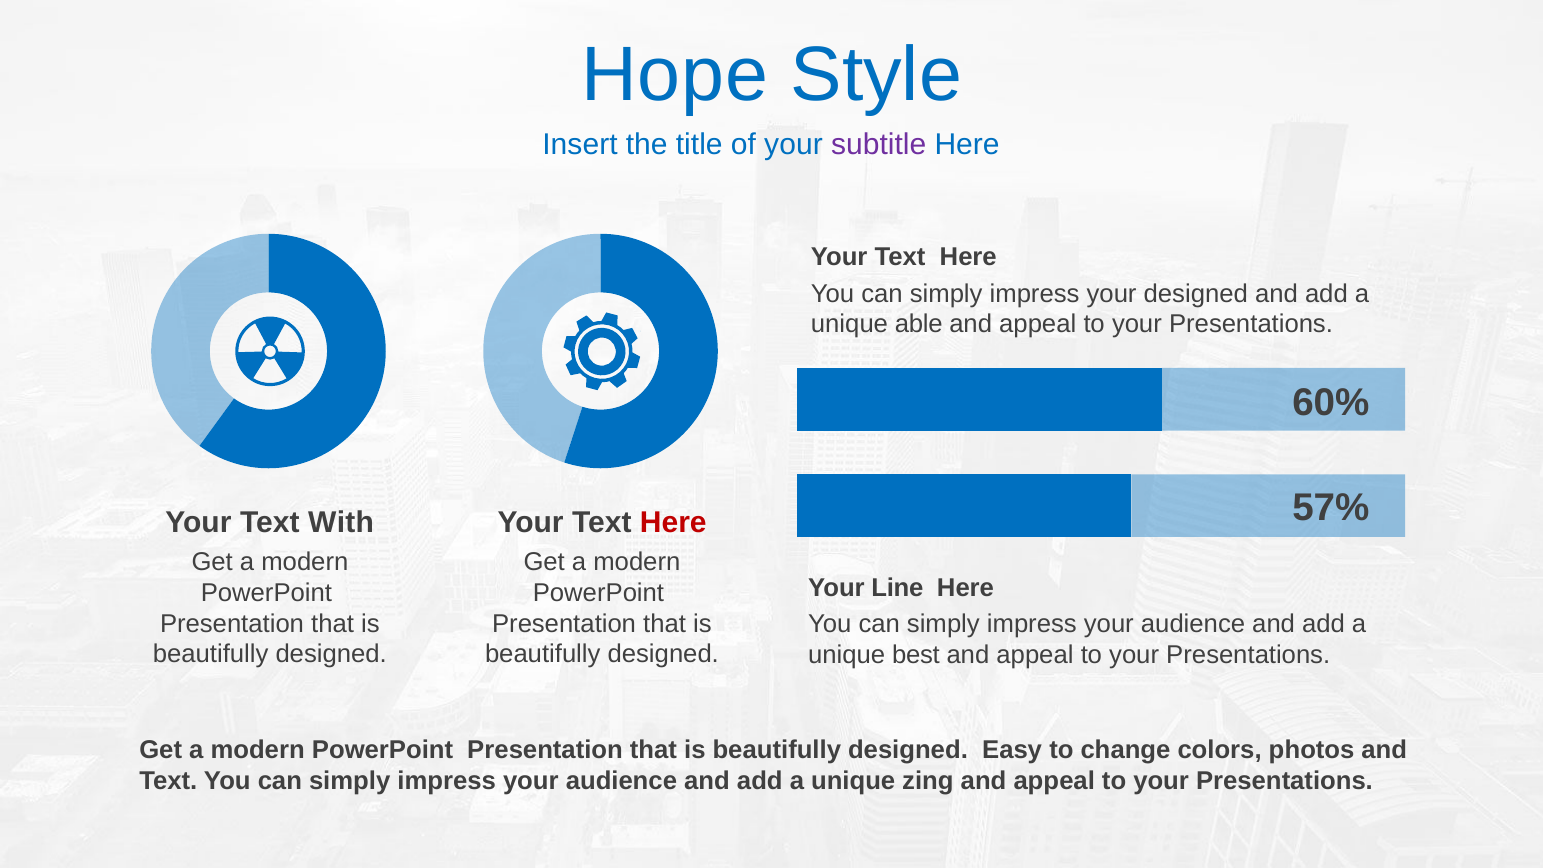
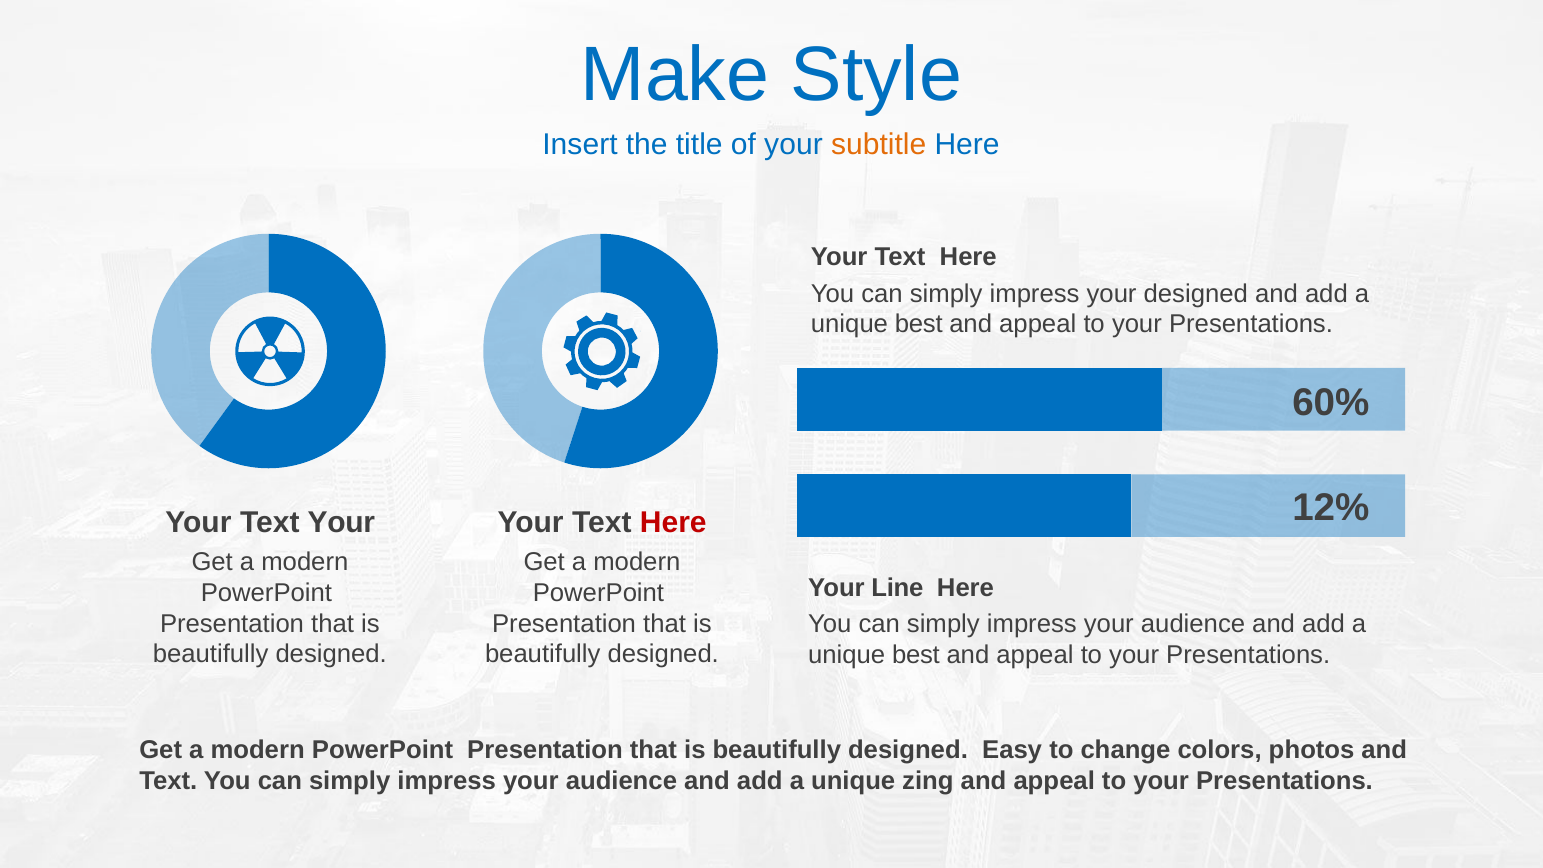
Hope: Hope -> Make
subtitle colour: purple -> orange
able at (919, 324): able -> best
57%: 57% -> 12%
Text With: With -> Your
